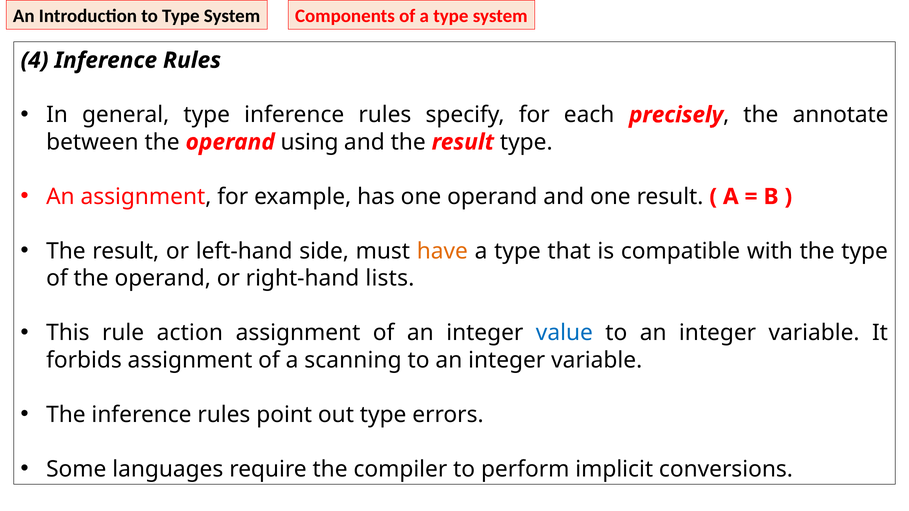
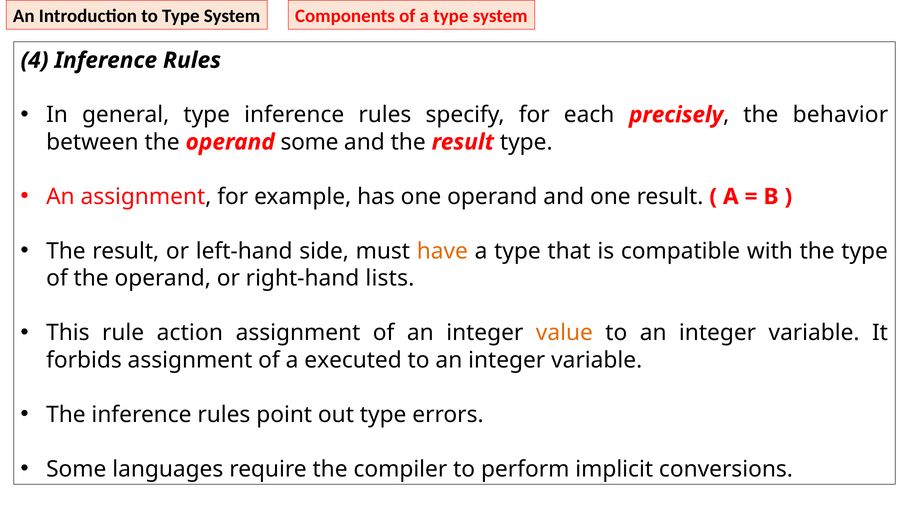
annotate: annotate -> behavior
operand using: using -> some
value colour: blue -> orange
scanning: scanning -> executed
